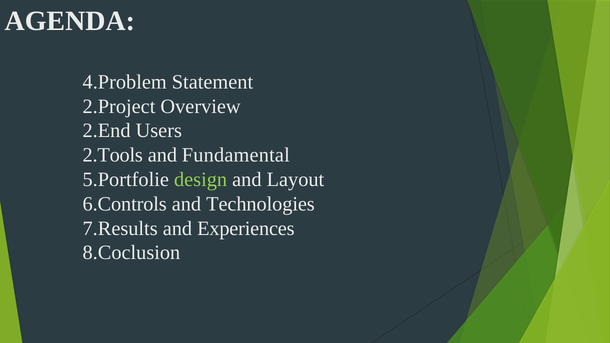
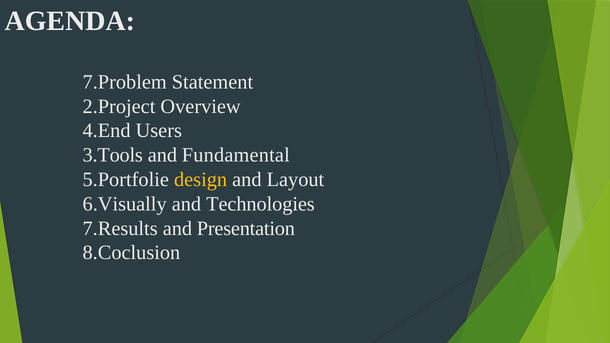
4.Problem: 4.Problem -> 7.Problem
2.End: 2.End -> 4.End
2.Tools: 2.Tools -> 3.Tools
design colour: light green -> yellow
6.Controls: 6.Controls -> 6.Visually
Experiences: Experiences -> Presentation
